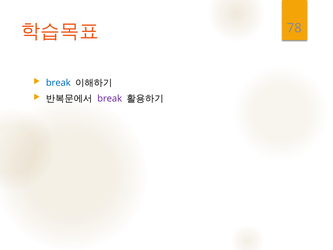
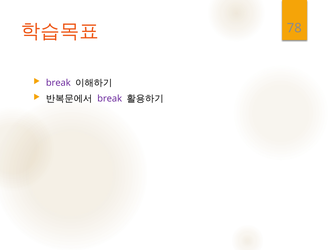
break at (58, 83) colour: blue -> purple
